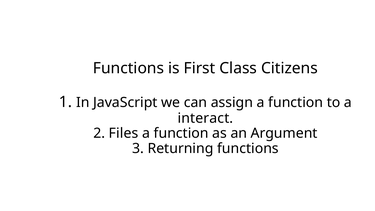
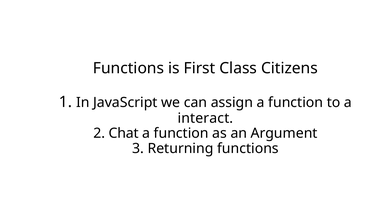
Files: Files -> Chat
